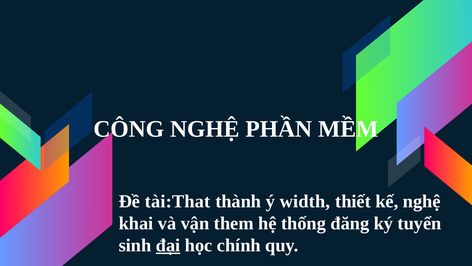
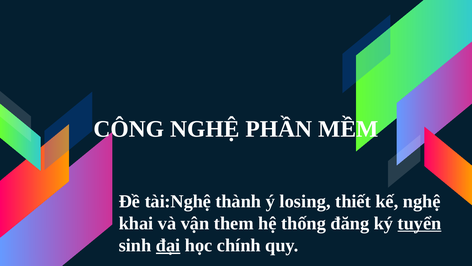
tài:That: tài:That -> tài:Nghệ
width: width -> losing
tuyển underline: none -> present
